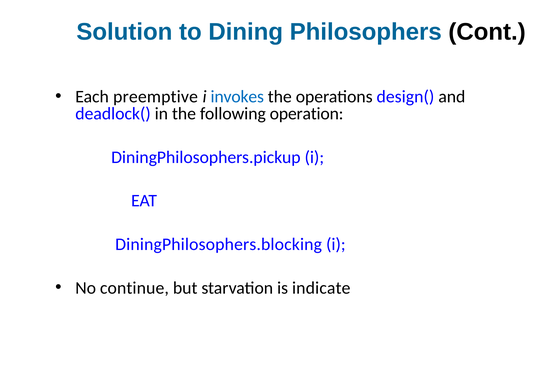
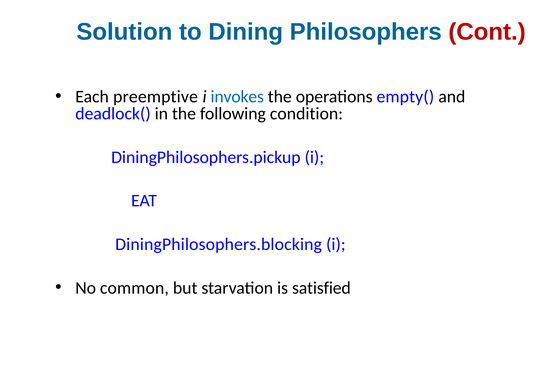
Cont colour: black -> red
design(: design( -> empty(
operation: operation -> condition
continue: continue -> common
indicate: indicate -> satisfied
